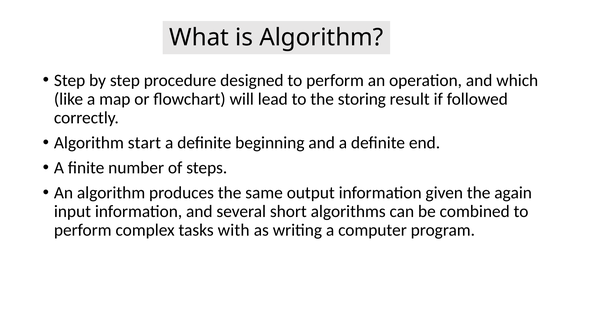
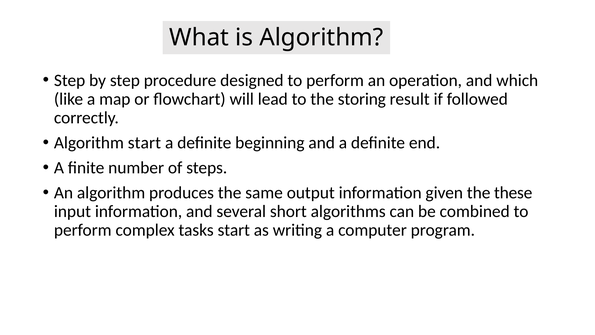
again: again -> these
tasks with: with -> start
